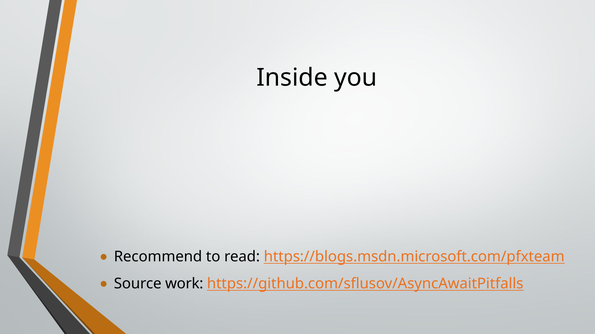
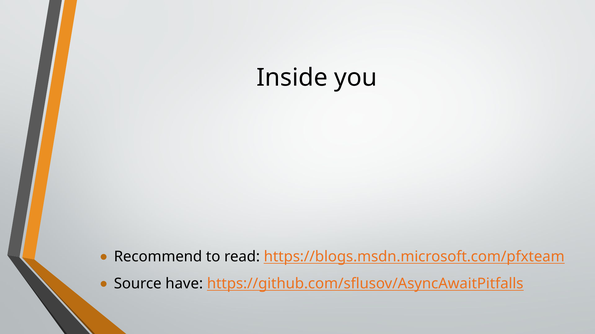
work: work -> have
